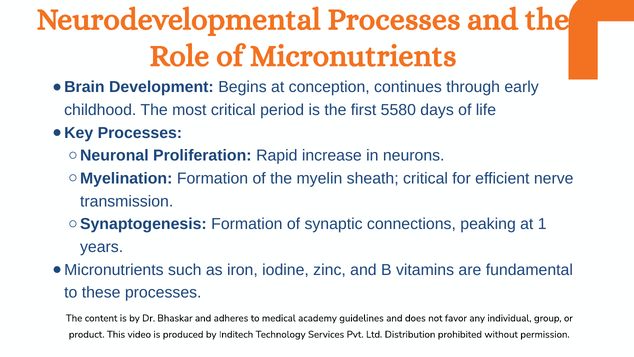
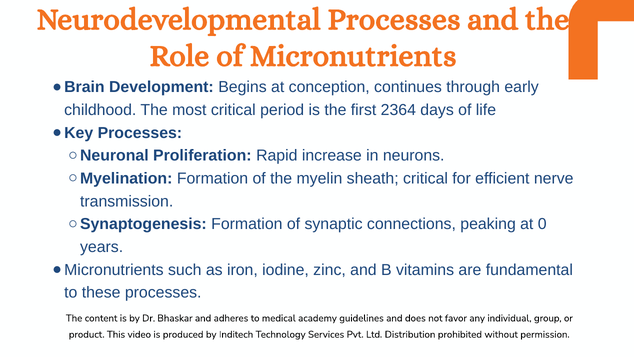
5580: 5580 -> 2364
1: 1 -> 0
